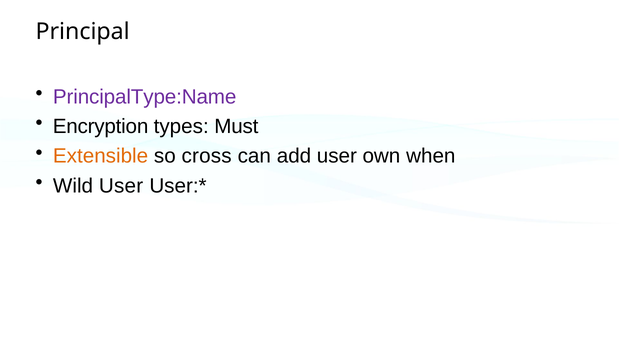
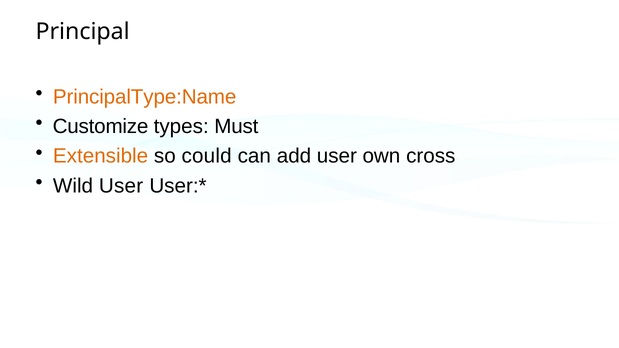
PrincipalType:Name colour: purple -> orange
Encryption: Encryption -> Customize
cross: cross -> could
when: when -> cross
